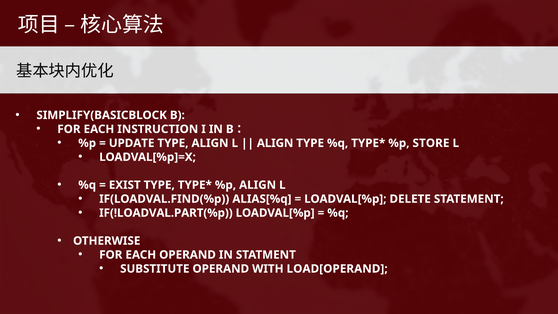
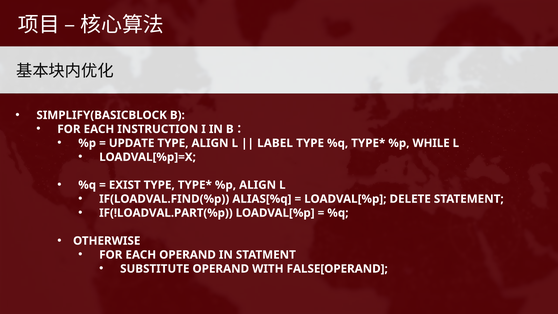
ALIGN at (275, 143): ALIGN -> LABEL
STORE: STORE -> WHILE
LOAD[OPERAND: LOAD[OPERAND -> FALSE[OPERAND
